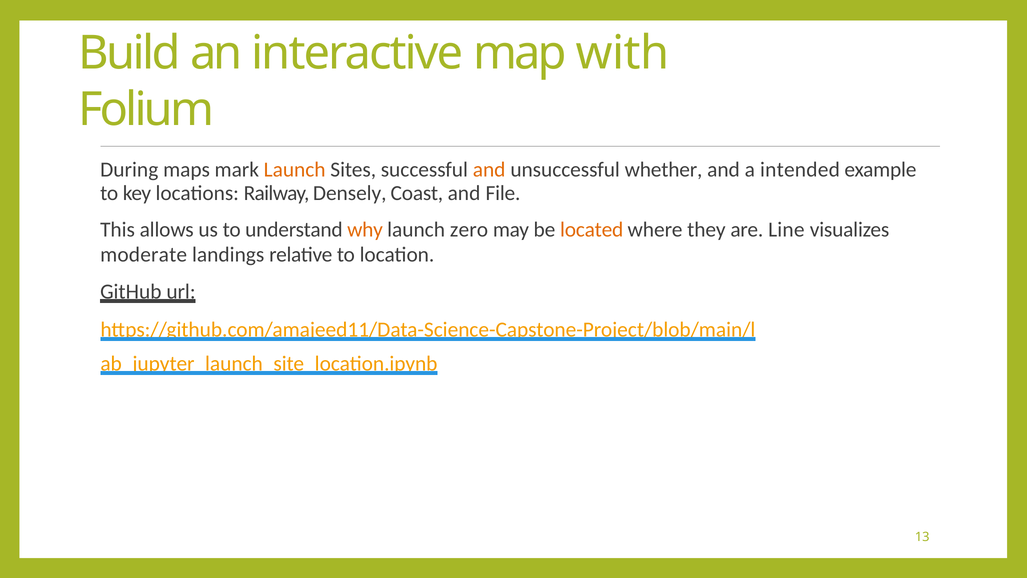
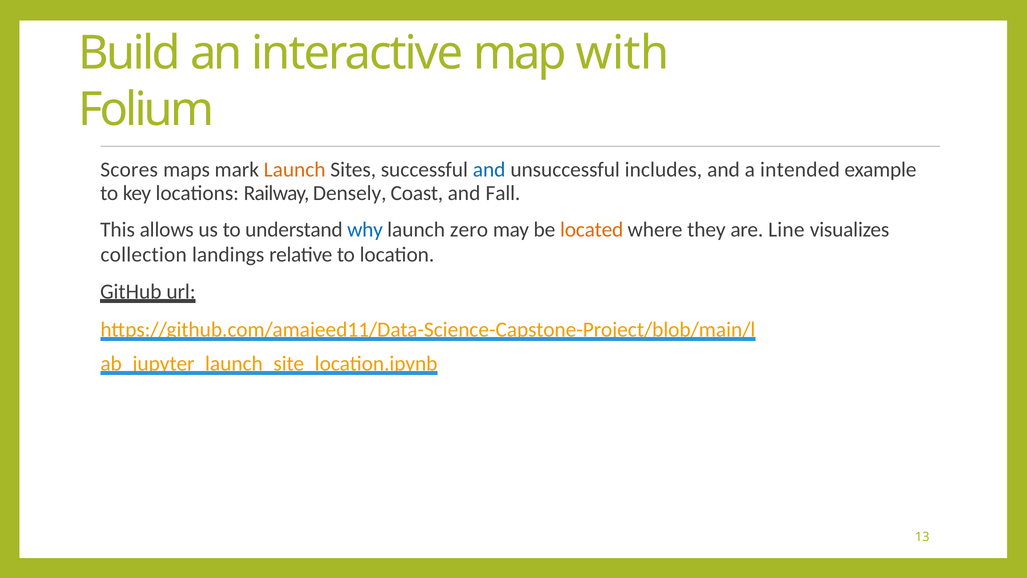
During: During -> Scores
and at (489, 170) colour: orange -> blue
whether: whether -> includes
File: File -> Fall
why colour: orange -> blue
moderate: moderate -> collection
